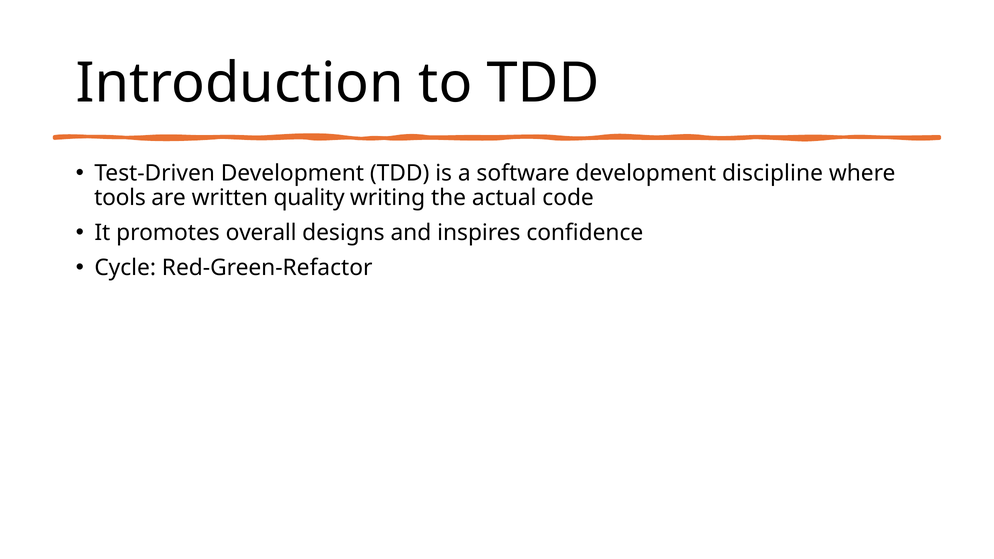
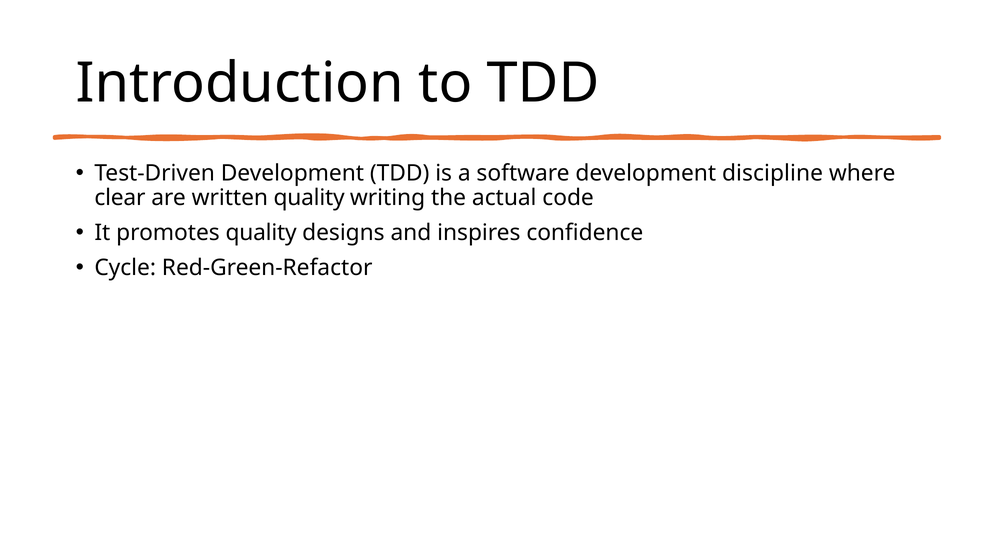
tools: tools -> clear
promotes overall: overall -> quality
